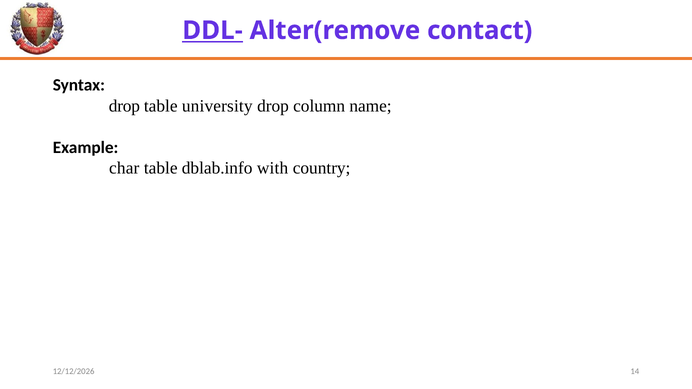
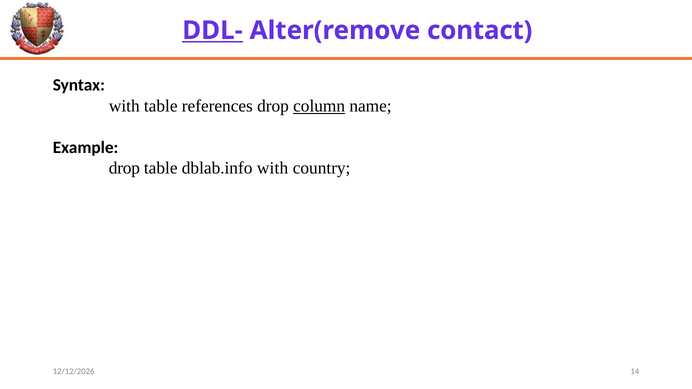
drop at (124, 106): drop -> with
university: university -> references
column underline: none -> present
char at (124, 168): char -> drop
